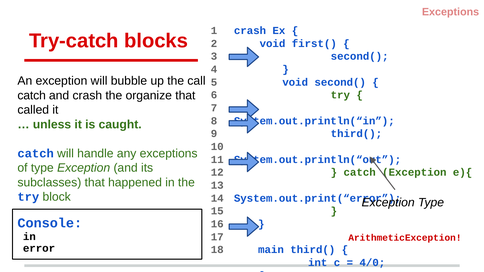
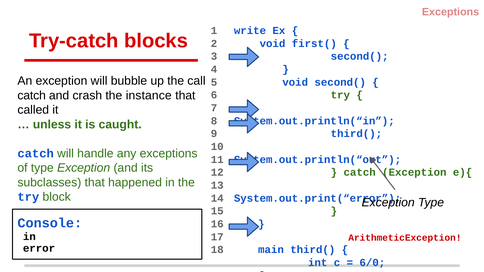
crash at (250, 31): crash -> write
organize: organize -> instance
4/0: 4/0 -> 6/0
